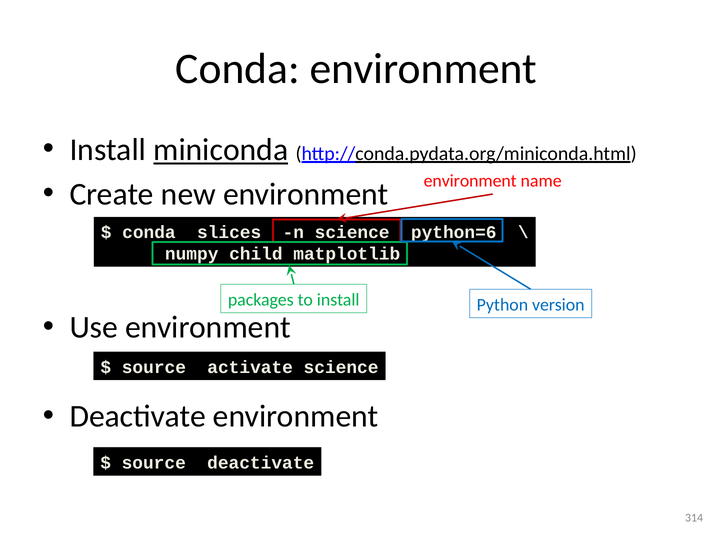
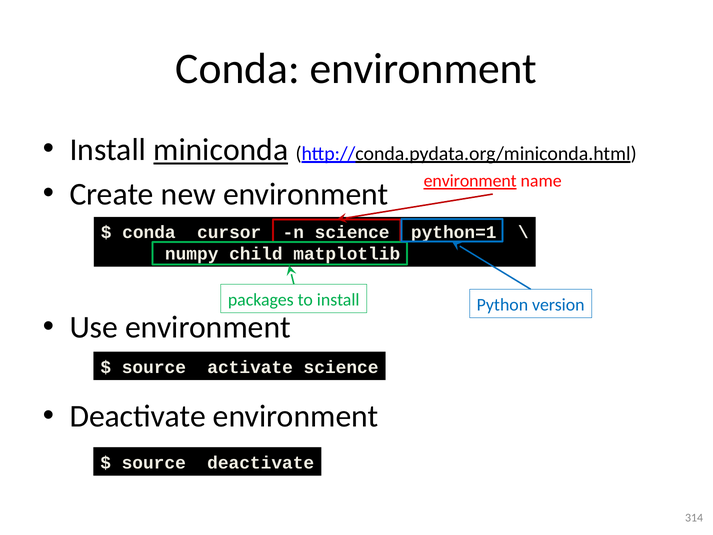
environment at (470, 181) underline: none -> present
slices: slices -> cursor
python=6: python=6 -> python=1
